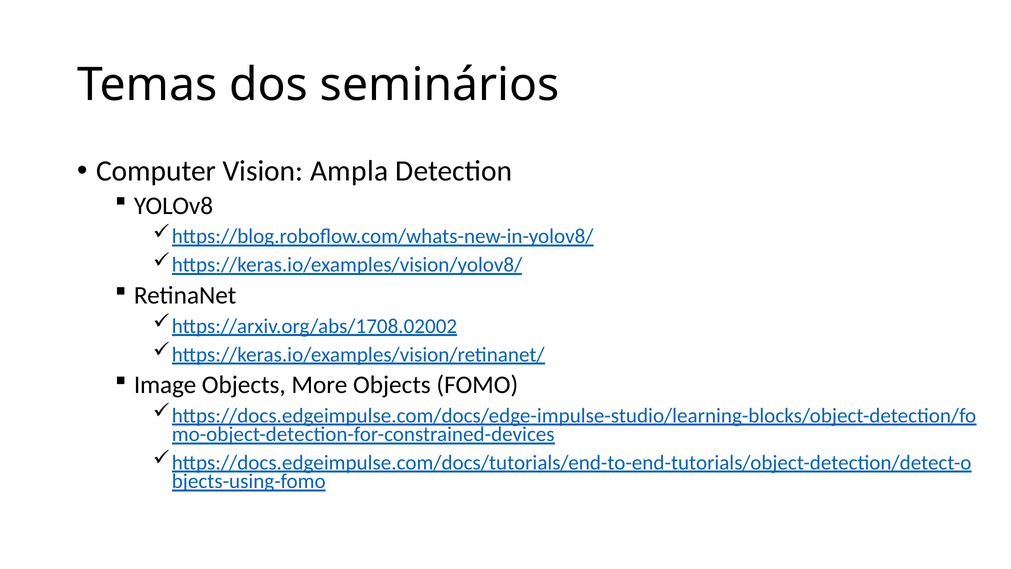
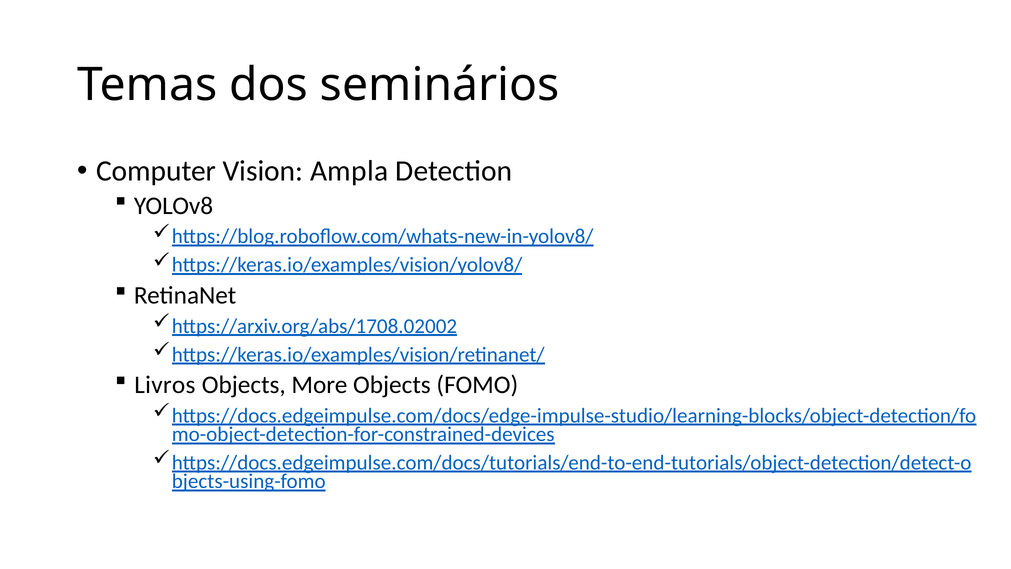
Image: Image -> Livros
